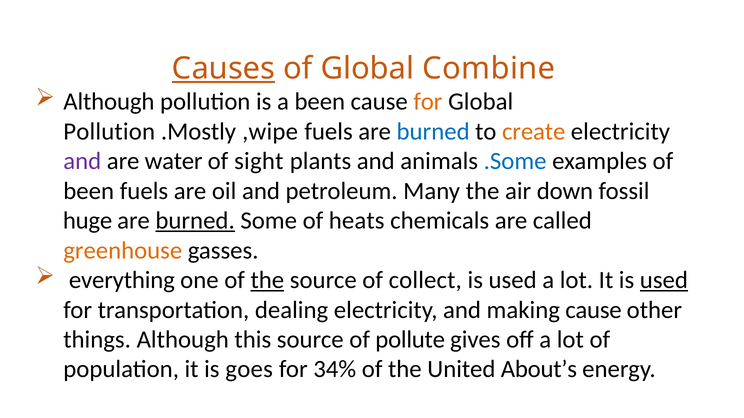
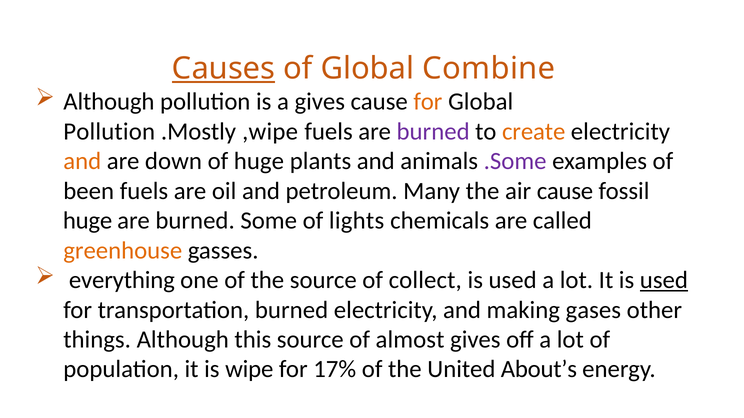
a been: been -> gives
burned at (433, 132) colour: blue -> purple
and at (82, 161) colour: purple -> orange
water: water -> down
of sight: sight -> huge
.Some colour: blue -> purple
air down: down -> cause
burned at (195, 221) underline: present -> none
heats: heats -> lights
the at (267, 280) underline: present -> none
transportation dealing: dealing -> burned
making cause: cause -> gases
pollute: pollute -> almost
goes: goes -> wipe
34%: 34% -> 17%
